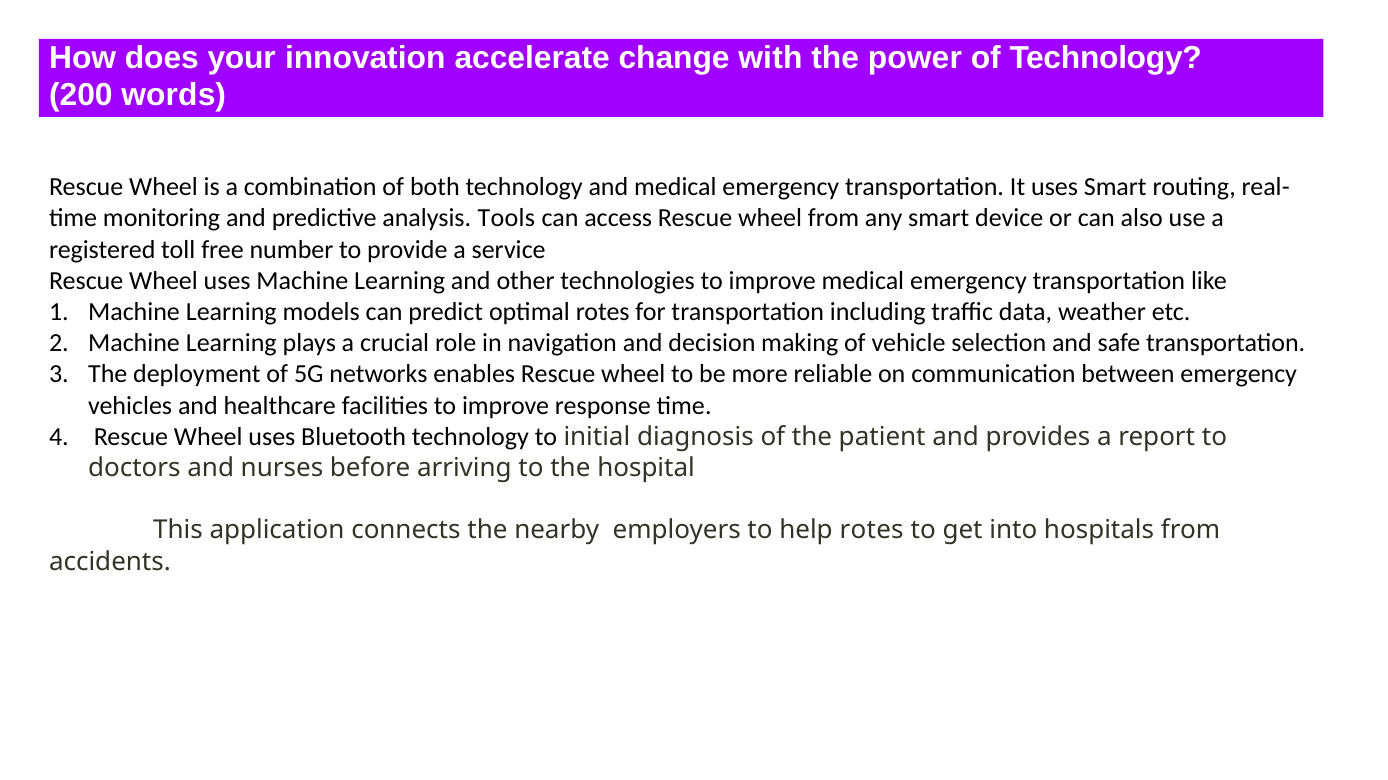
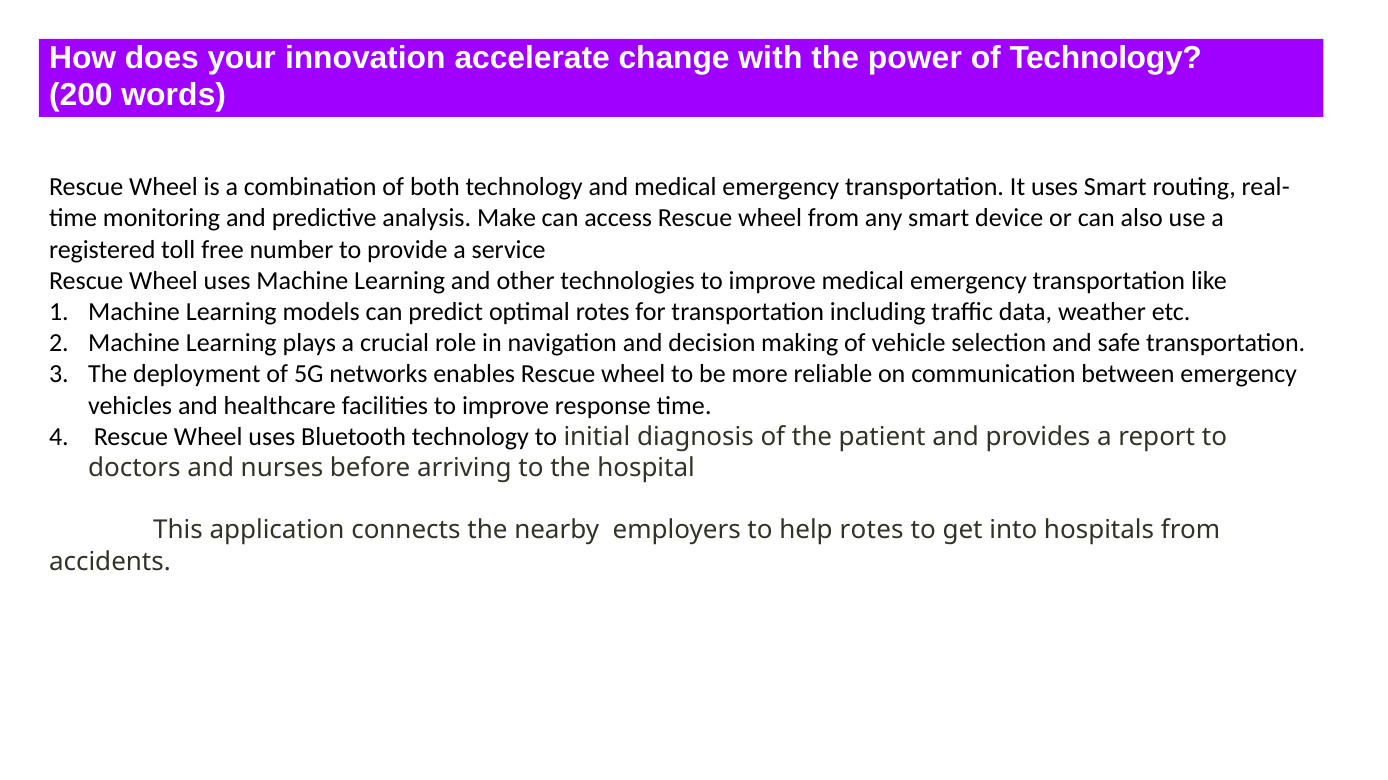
Tools: Tools -> Make
